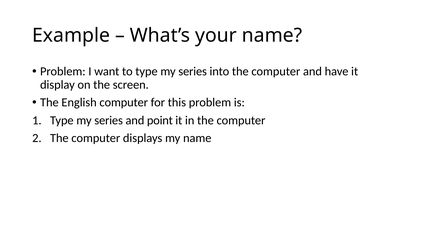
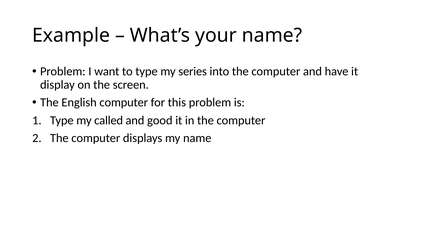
series at (109, 120): series -> called
point: point -> good
